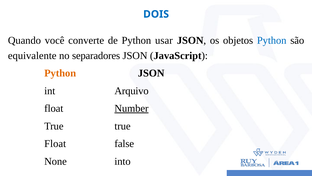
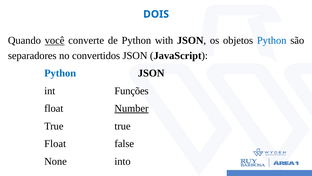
você underline: none -> present
usar: usar -> with
equivalente: equivalente -> separadores
separadores: separadores -> convertidos
Python at (60, 73) colour: orange -> blue
Arquivo: Arquivo -> Funções
